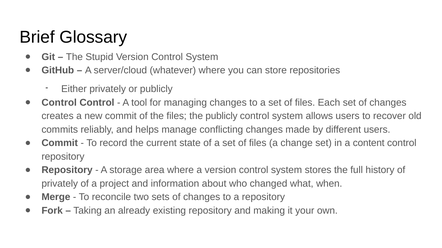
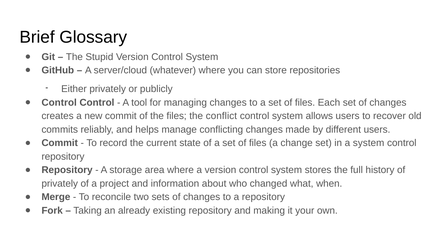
the publicly: publicly -> conflict
a content: content -> system
